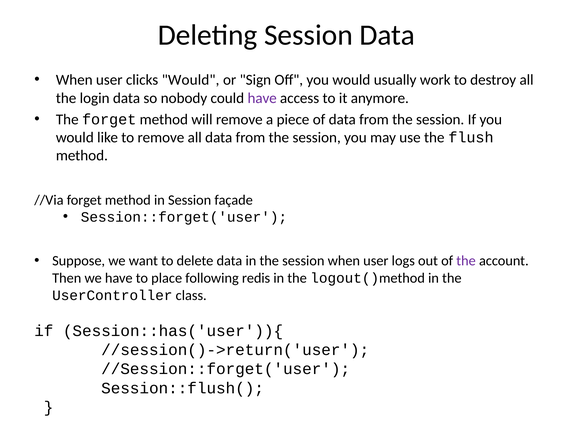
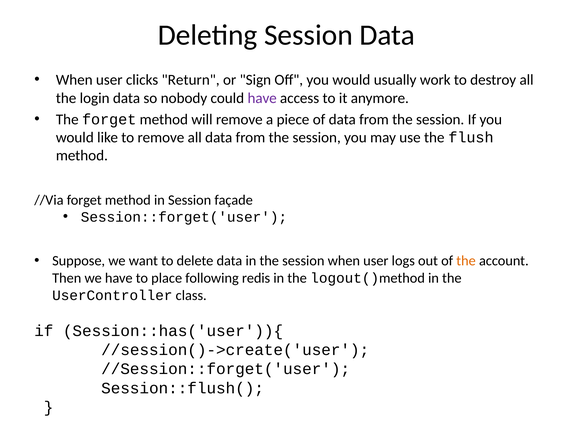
clicks Would: Would -> Return
the at (466, 261) colour: purple -> orange
//session()->return('user: //session()->return('user -> //session()->create('user
